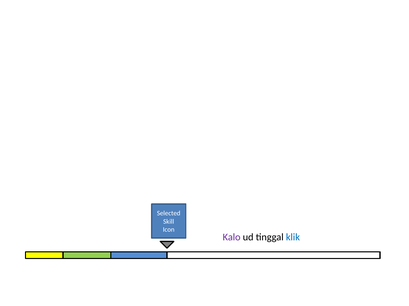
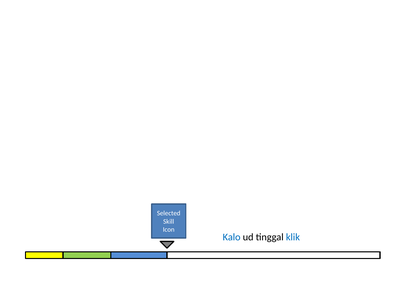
Kalo colour: purple -> blue
